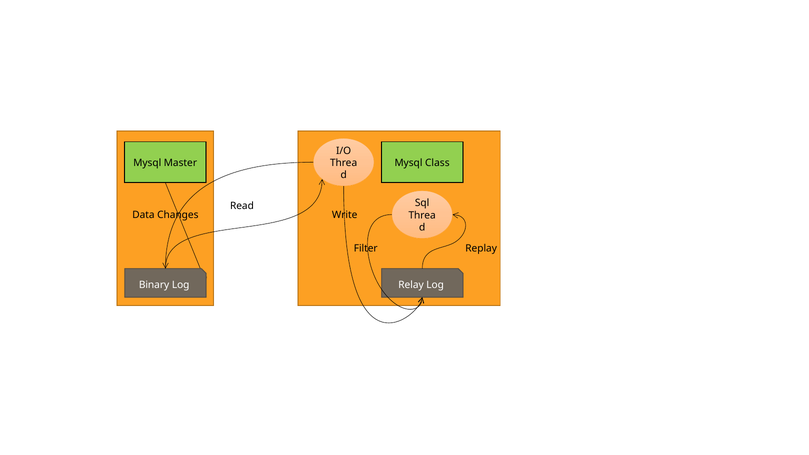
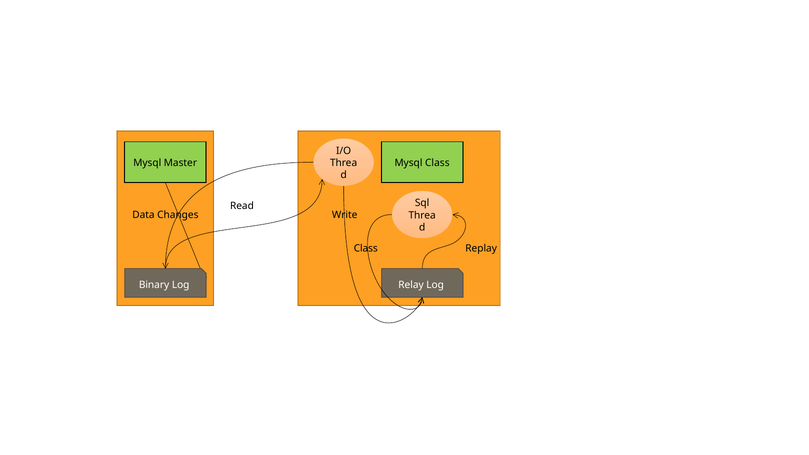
Filter at (366, 248): Filter -> Class
